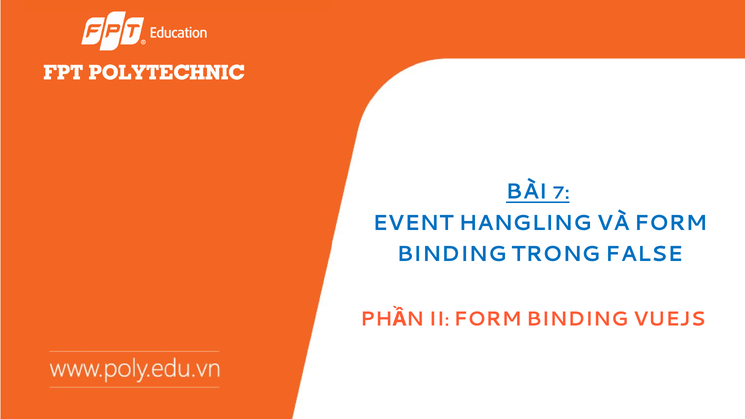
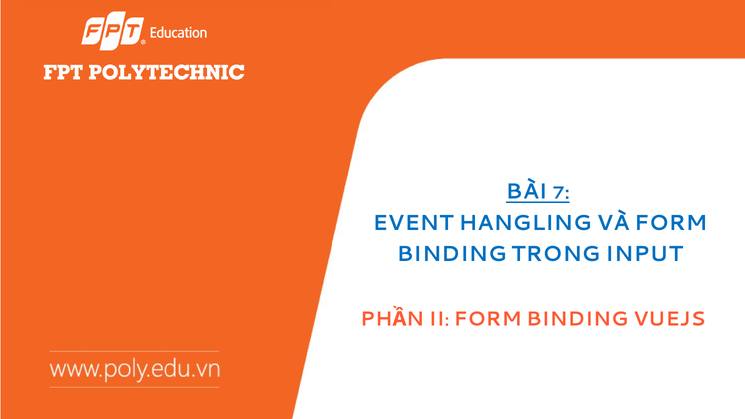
FALSE: FALSE -> INPUT
